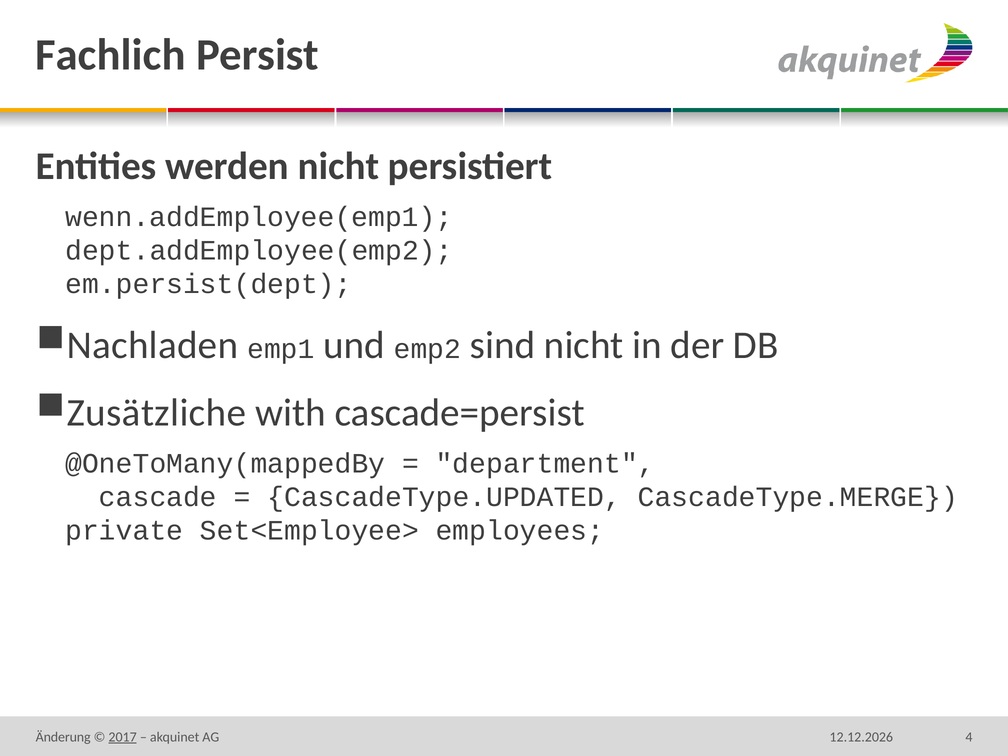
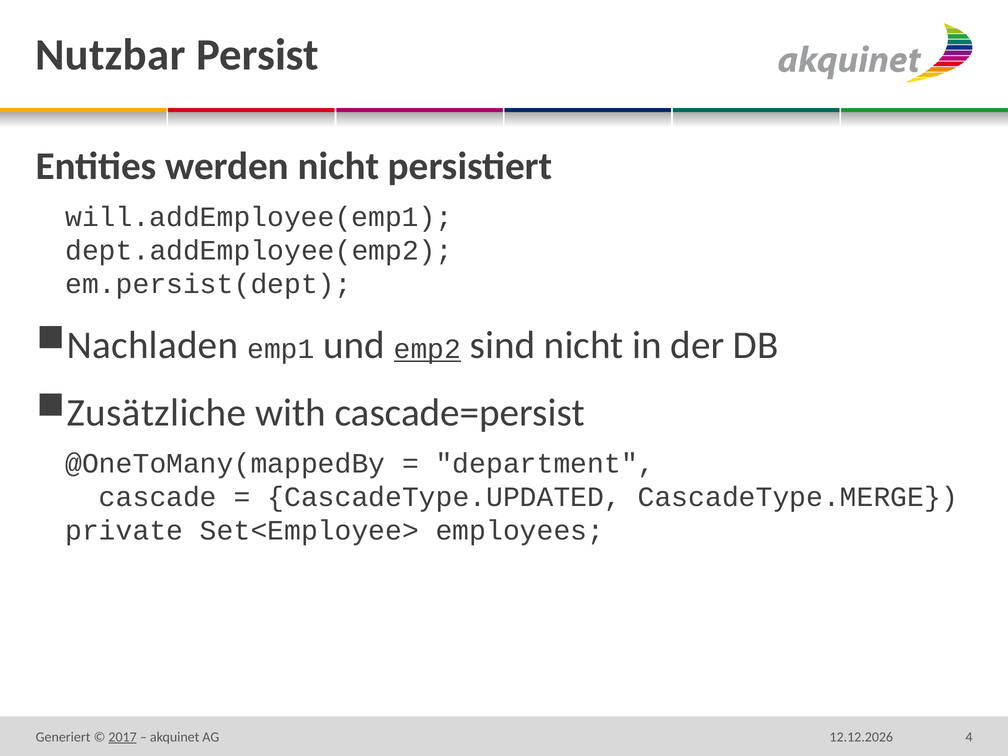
Fachlich: Fachlich -> Nutzbar
wenn.addEmployee(emp1: wenn.addEmployee(emp1 -> will.addEmployee(emp1
emp2 underline: none -> present
Änderung: Änderung -> Generiert
